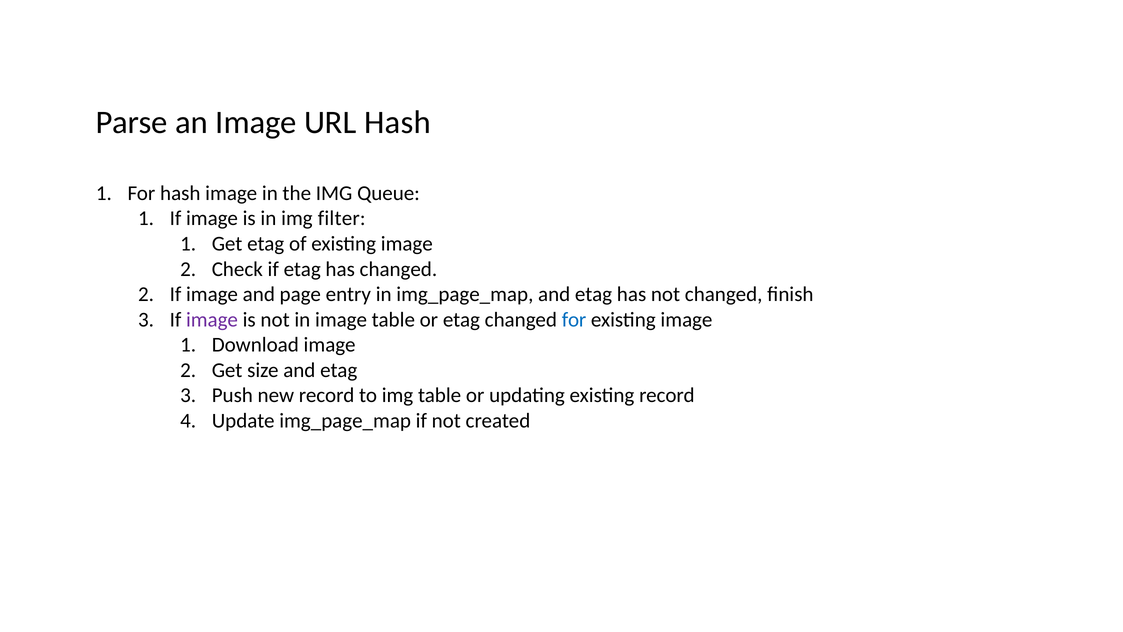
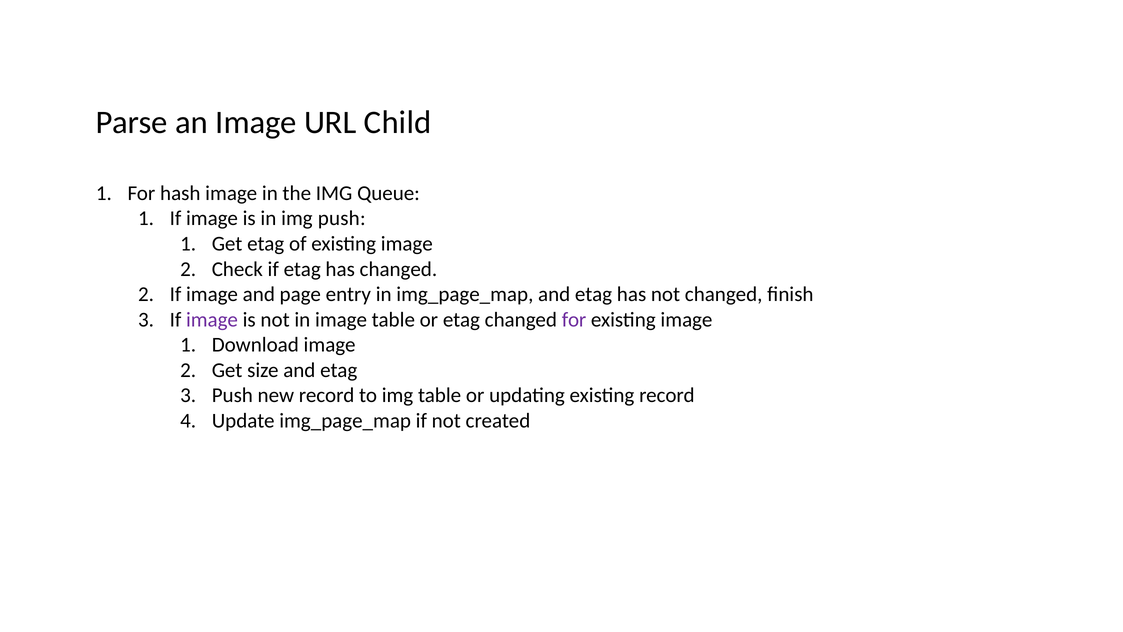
URL Hash: Hash -> Child
img filter: filter -> push
for at (574, 319) colour: blue -> purple
